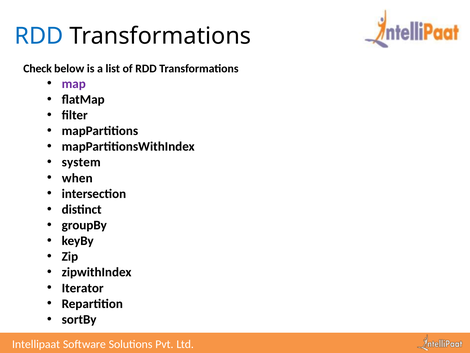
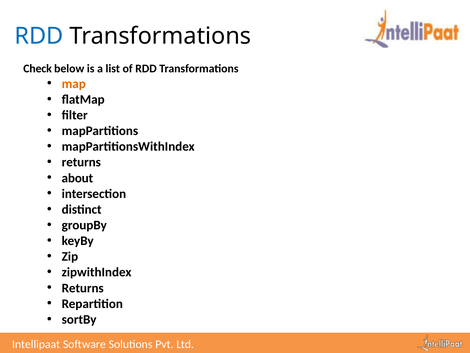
map colour: purple -> orange
system at (81, 162): system -> returns
when: when -> about
Iterator at (83, 288): Iterator -> Returns
